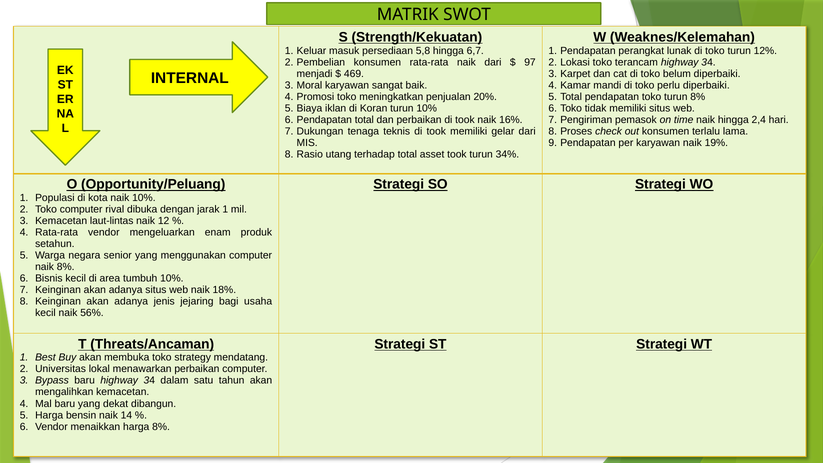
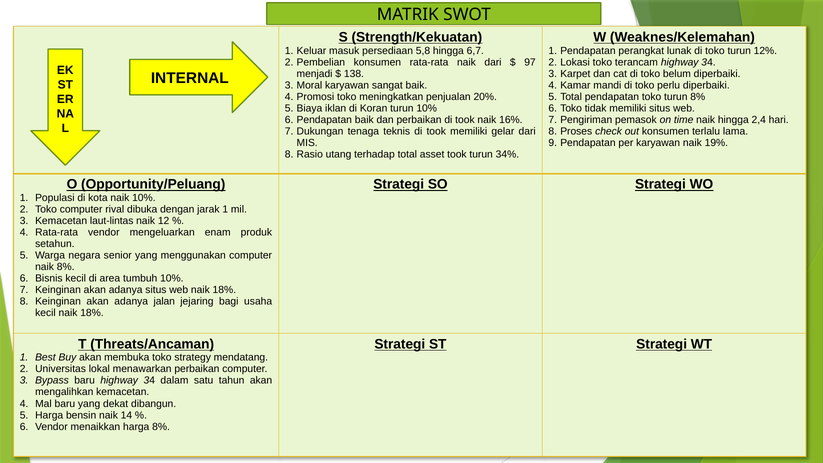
469: 469 -> 138
Pendapatan total: total -> baik
jenis: jenis -> jalan
kecil naik 56%: 56% -> 18%
